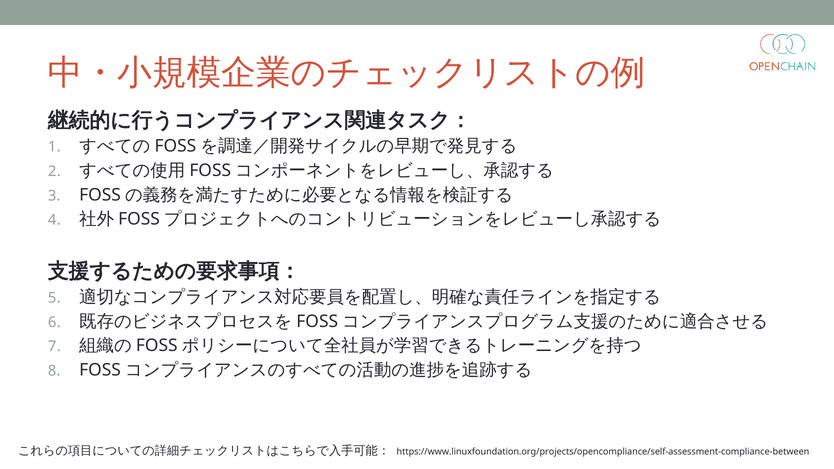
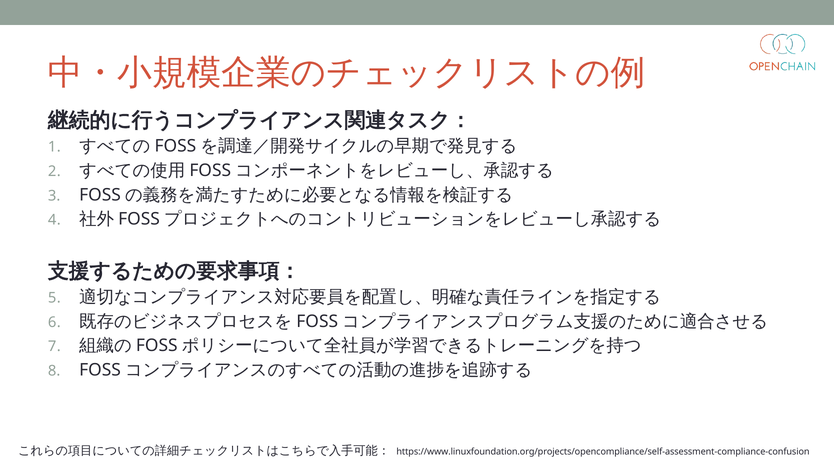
https://www.linuxfoundation.org/projects/opencompliance/self-assessment-compliance-between: https://www.linuxfoundation.org/projects/opencompliance/self-assessment-compliance-between -> https://www.linuxfoundation.org/projects/opencompliance/self-assessment-compliance-confusion
